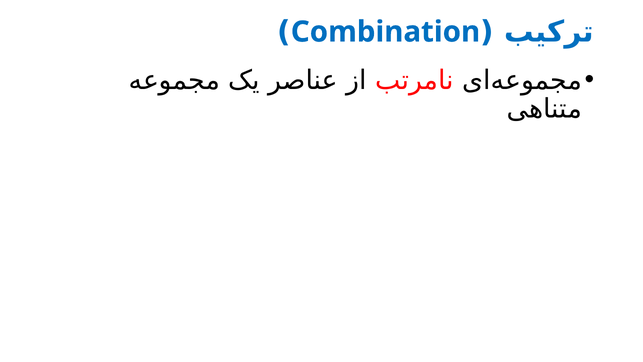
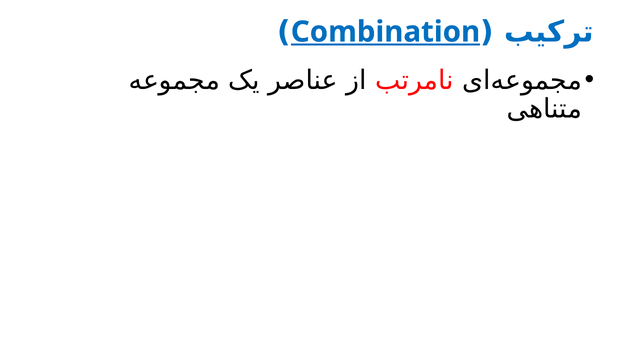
Combination underline: none -> present
